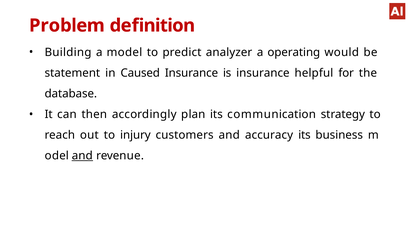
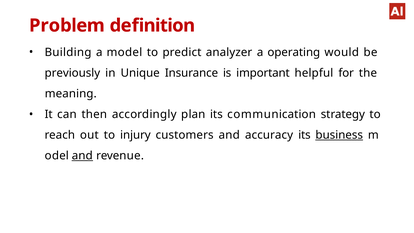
statement: statement -> previously
Caused: Caused -> Unique
is insurance: insurance -> important
database: database -> meaning
business underline: none -> present
